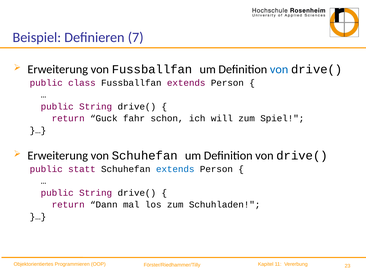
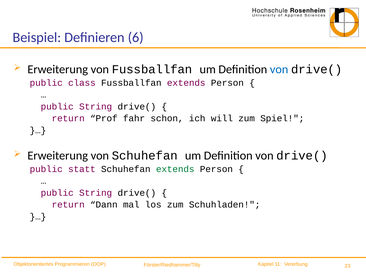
7: 7 -> 6
Guck: Guck -> Prof
extends at (175, 169) colour: blue -> green
